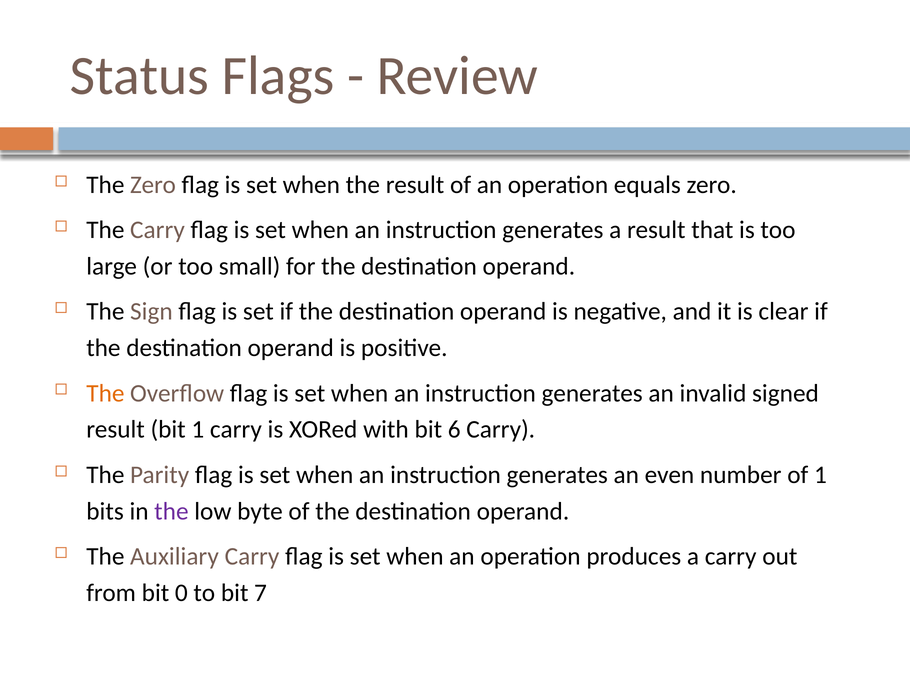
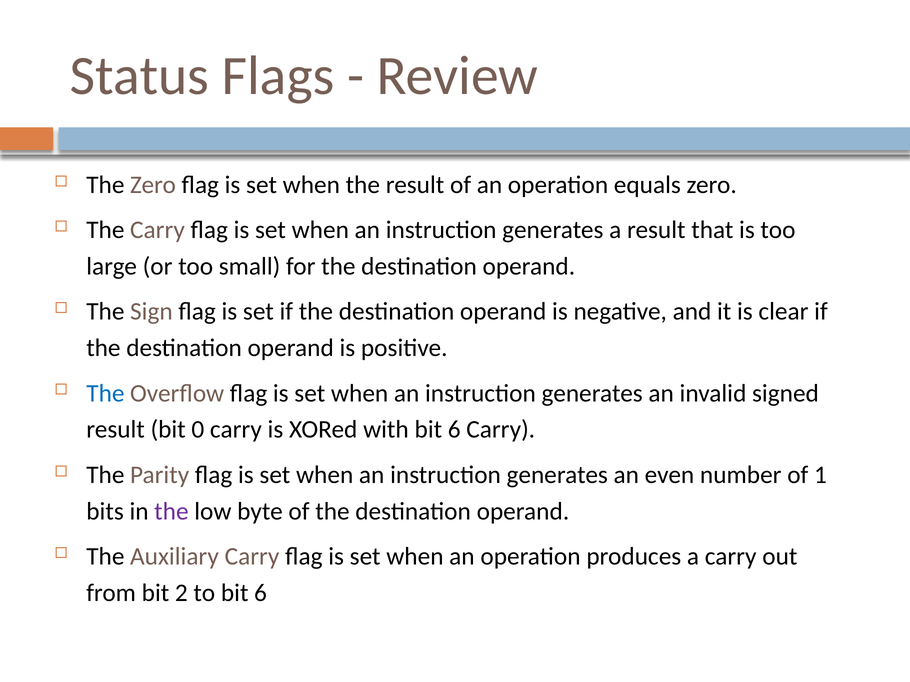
The at (105, 393) colour: orange -> blue
bit 1: 1 -> 0
0: 0 -> 2
to bit 7: 7 -> 6
